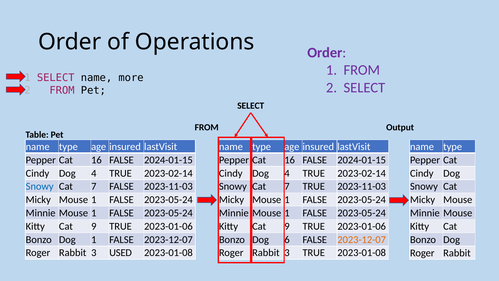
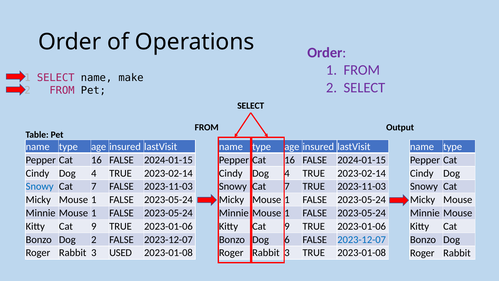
more: more -> make
Dog 1: 1 -> 2
2023-12-07 at (362, 239) colour: orange -> blue
